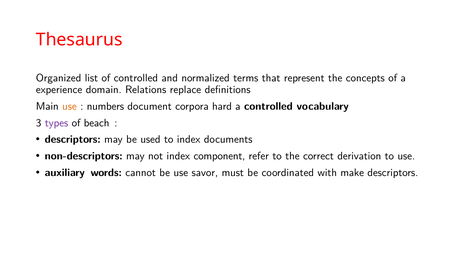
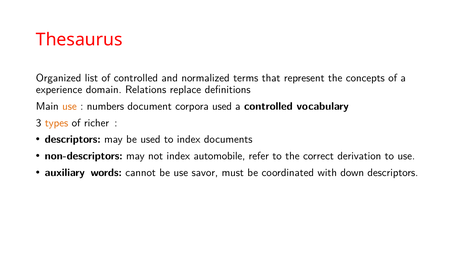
corpora hard: hard -> used
types colour: purple -> orange
beach: beach -> richer
component: component -> automobile
make: make -> down
